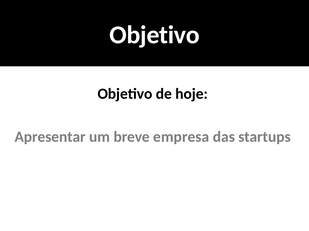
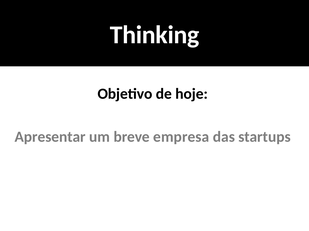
Objetivo at (155, 35): Objetivo -> Thinking
